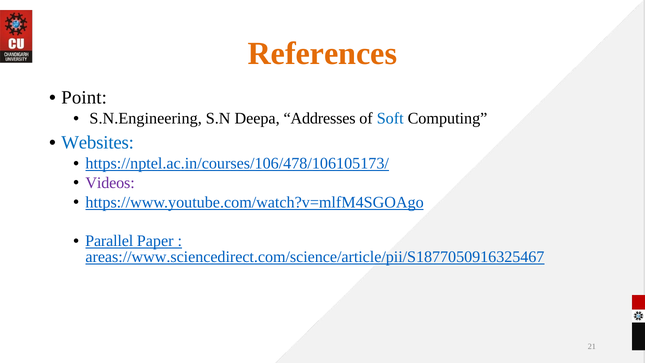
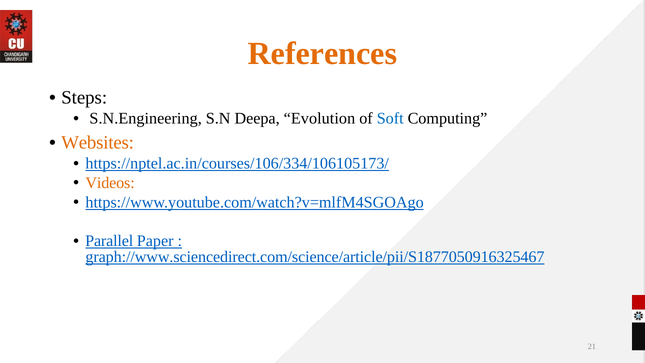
Point: Point -> Steps
Addresses: Addresses -> Evolution
Websites colour: blue -> orange
https://nptel.ac.in/courses/106/478/106105173/: https://nptel.ac.in/courses/106/478/106105173/ -> https://nptel.ac.in/courses/106/334/106105173/
Videos colour: purple -> orange
areas://www.sciencedirect.com/science/article/pii/S1877050916325467: areas://www.sciencedirect.com/science/article/pii/S1877050916325467 -> graph://www.sciencedirect.com/science/article/pii/S1877050916325467
